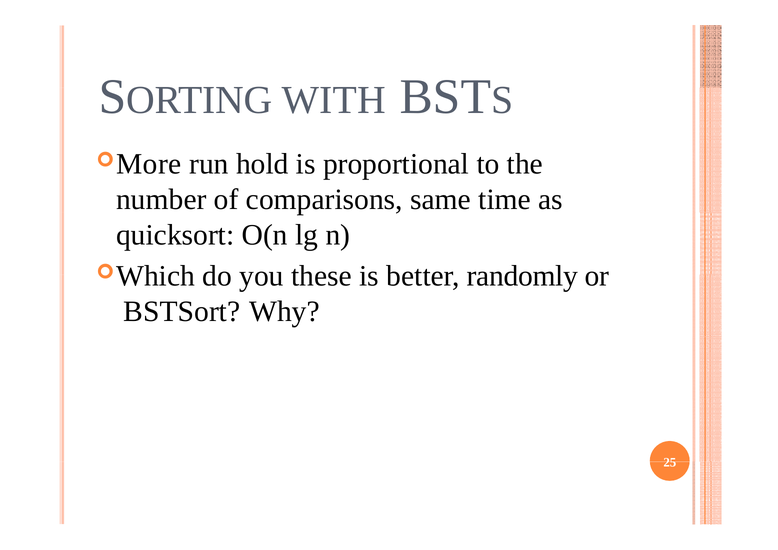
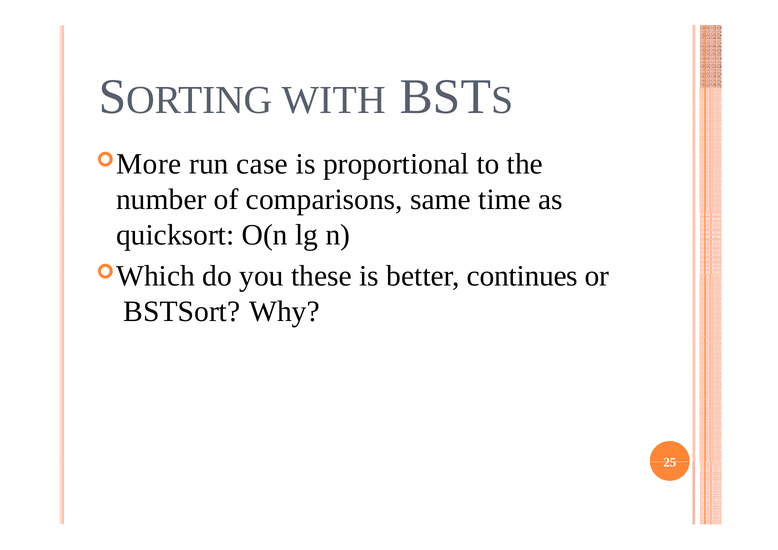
hold: hold -> case
randomly: randomly -> continues
